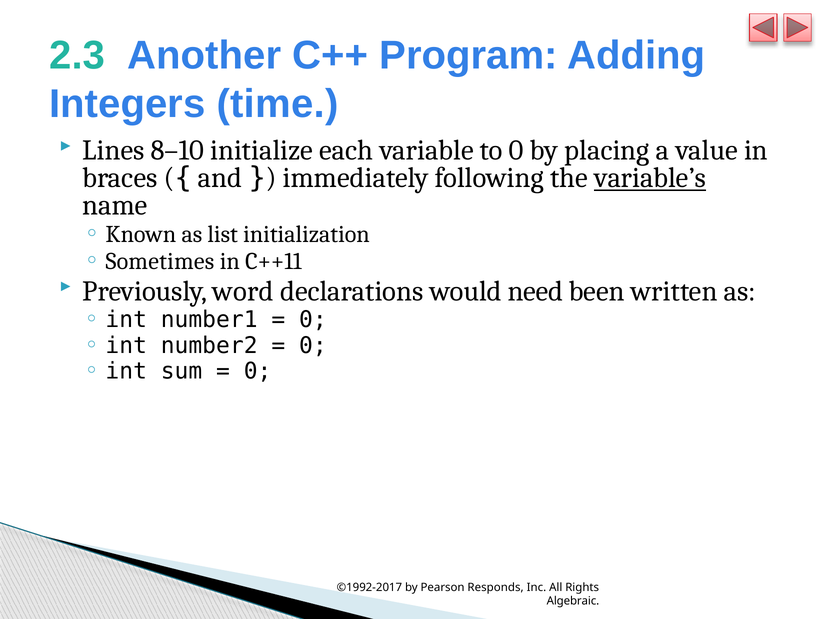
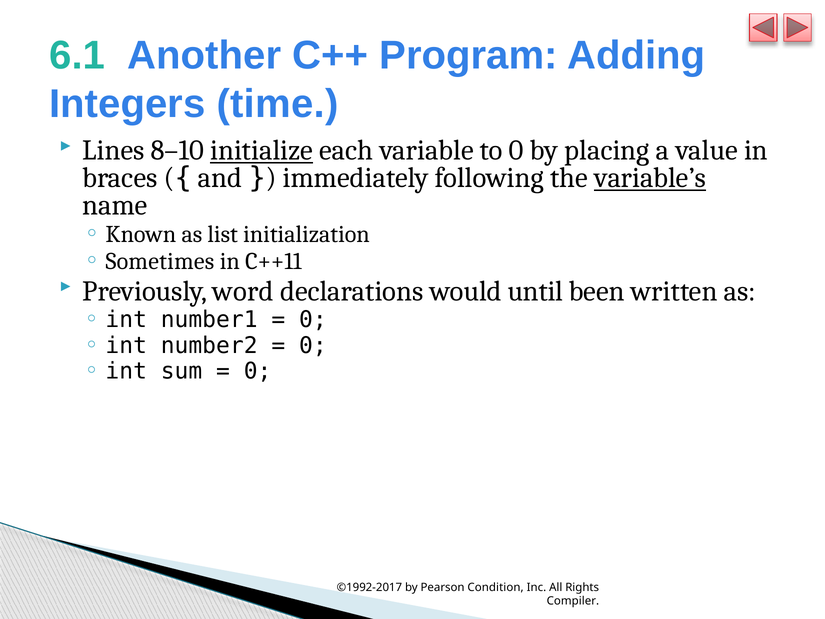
2.3: 2.3 -> 6.1
initialize underline: none -> present
need: need -> until
Responds: Responds -> Condition
Algebraic: Algebraic -> Compiler
